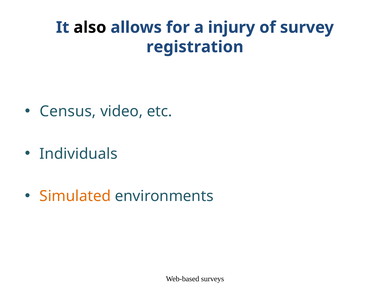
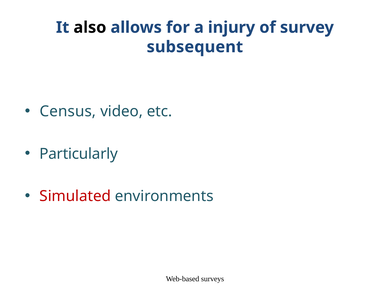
registration: registration -> subsequent
Individuals: Individuals -> Particularly
Simulated colour: orange -> red
